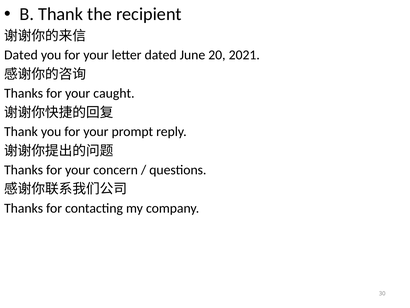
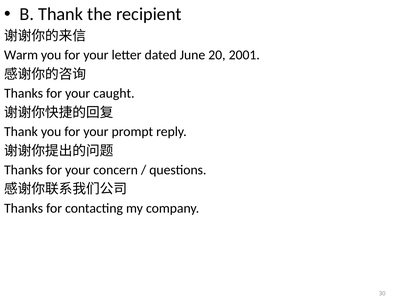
Dated at (21, 55): Dated -> Warm
2021: 2021 -> 2001
